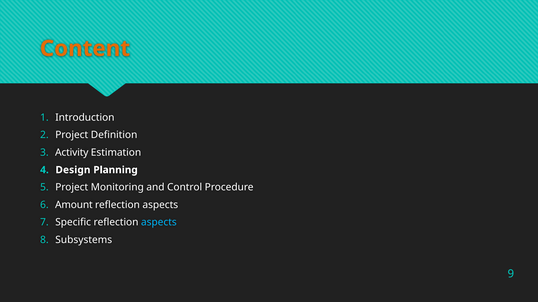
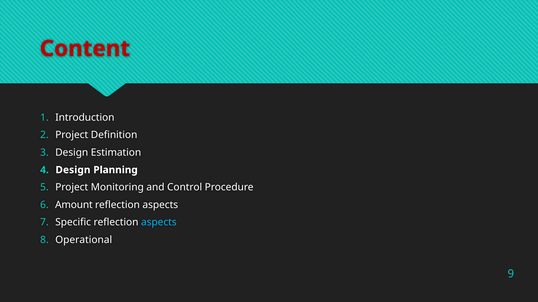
Content colour: orange -> red
Activity at (72, 153): Activity -> Design
Subsystems: Subsystems -> Operational
